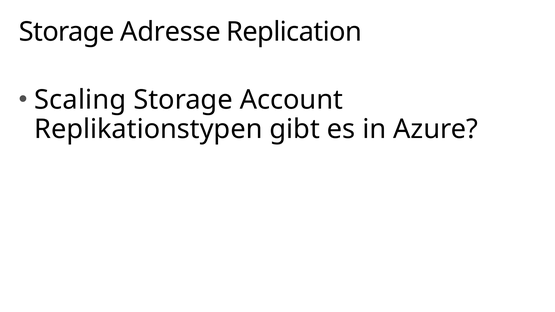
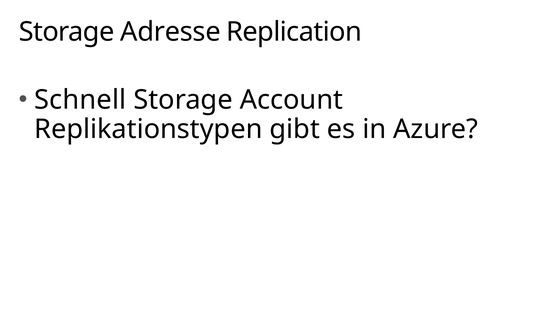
Scaling: Scaling -> Schnell
